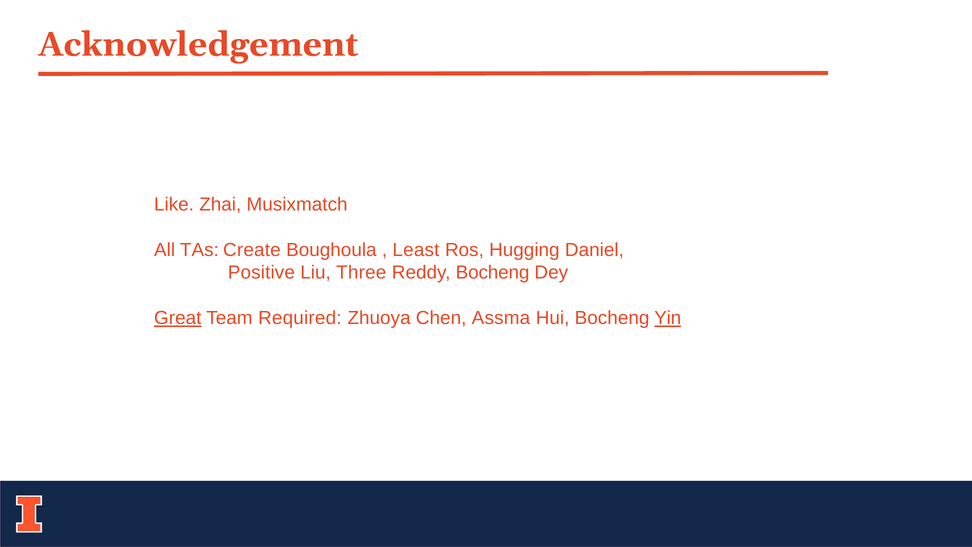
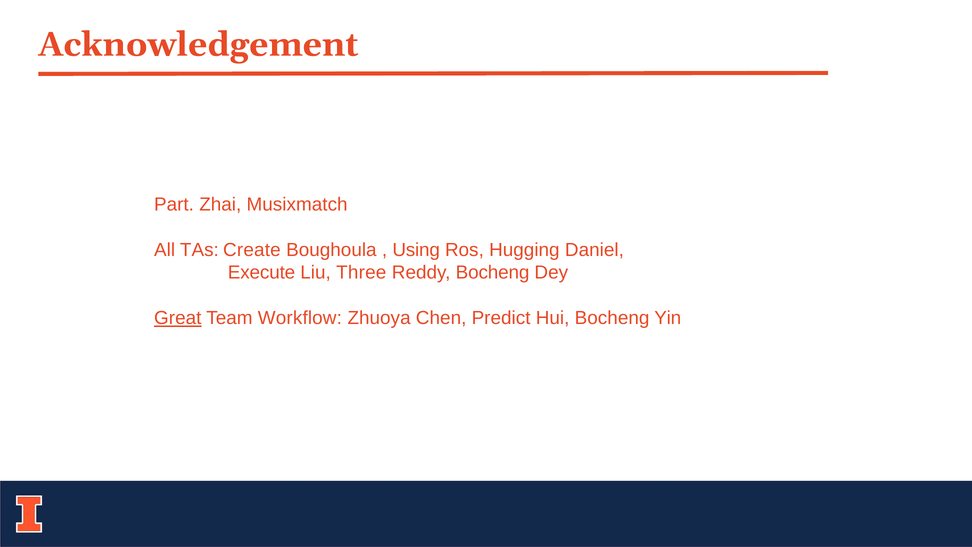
Like: Like -> Part
Least: Least -> Using
Positive: Positive -> Execute
Required: Required -> Workflow
Assma: Assma -> Predict
Yin underline: present -> none
